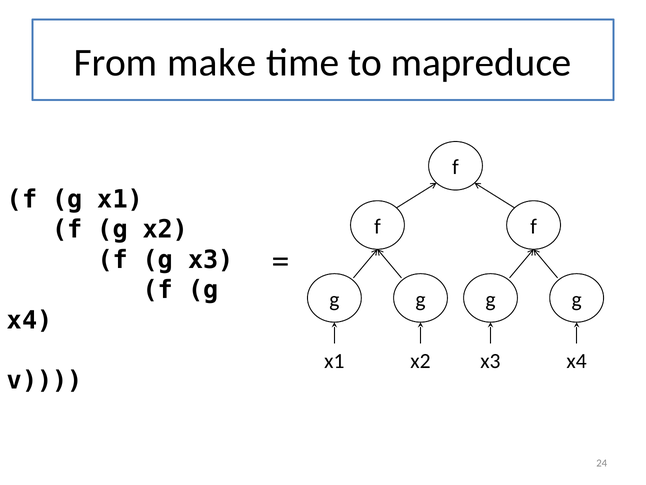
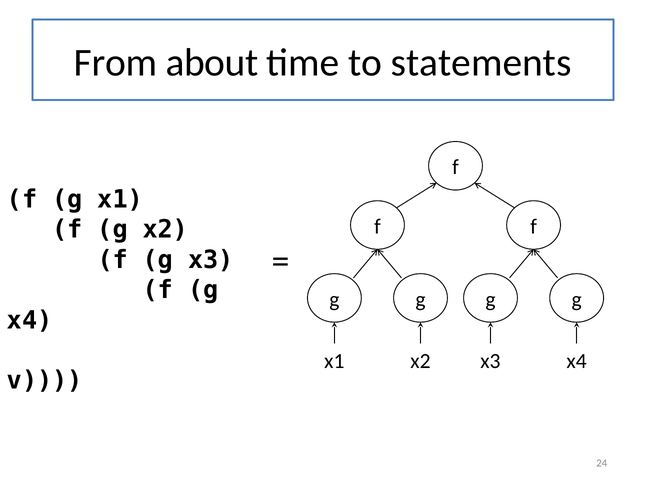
make: make -> about
mapreduce: mapreduce -> statements
